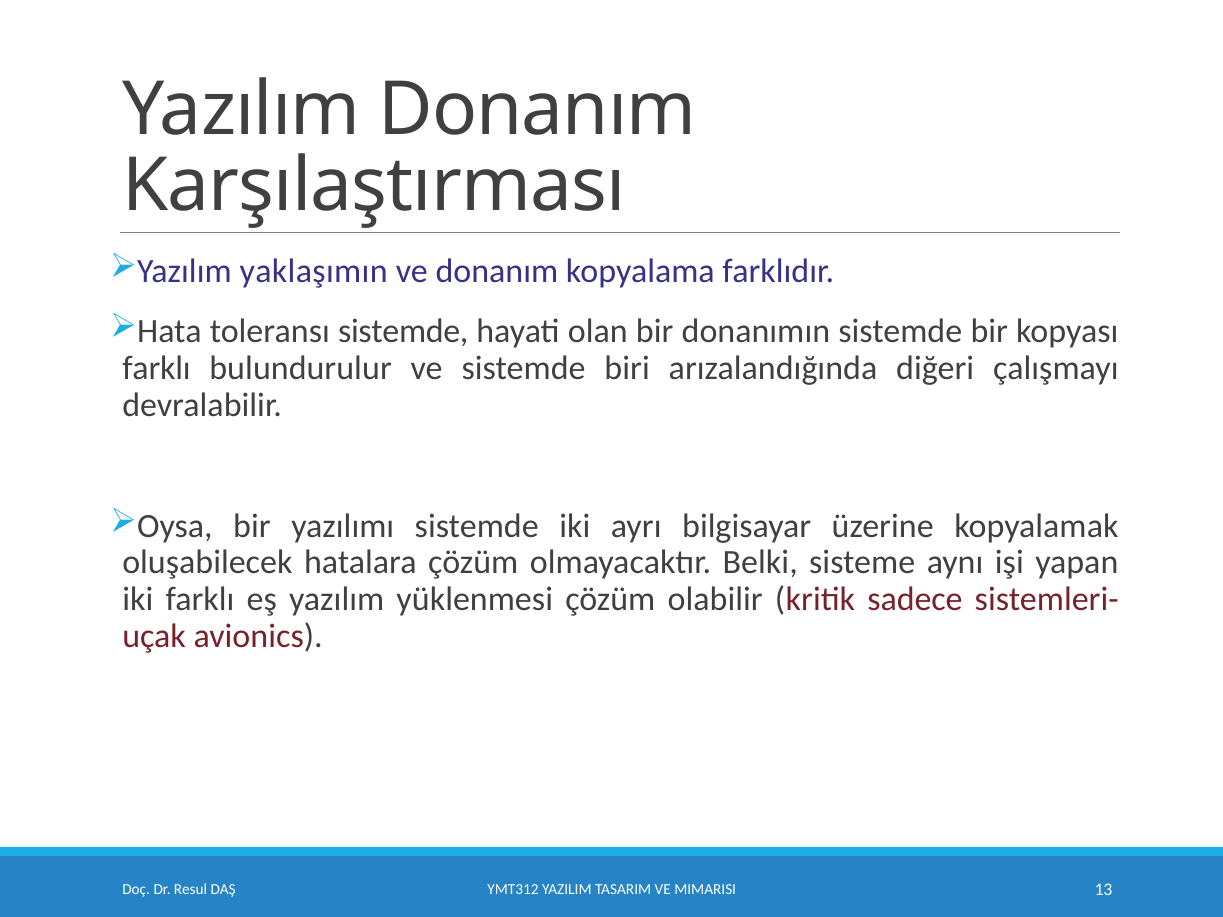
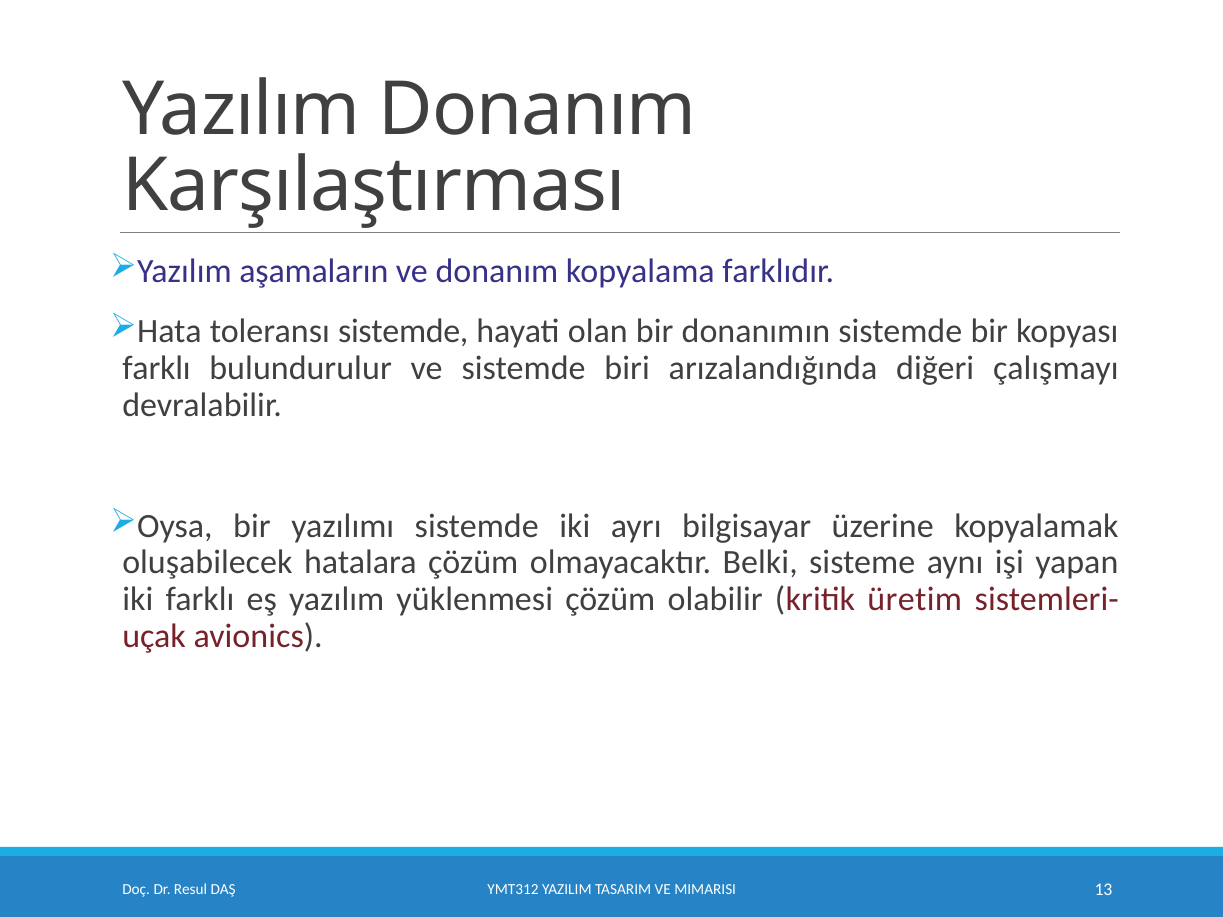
yaklaşımın: yaklaşımın -> aşamaların
sadece: sadece -> üretim
